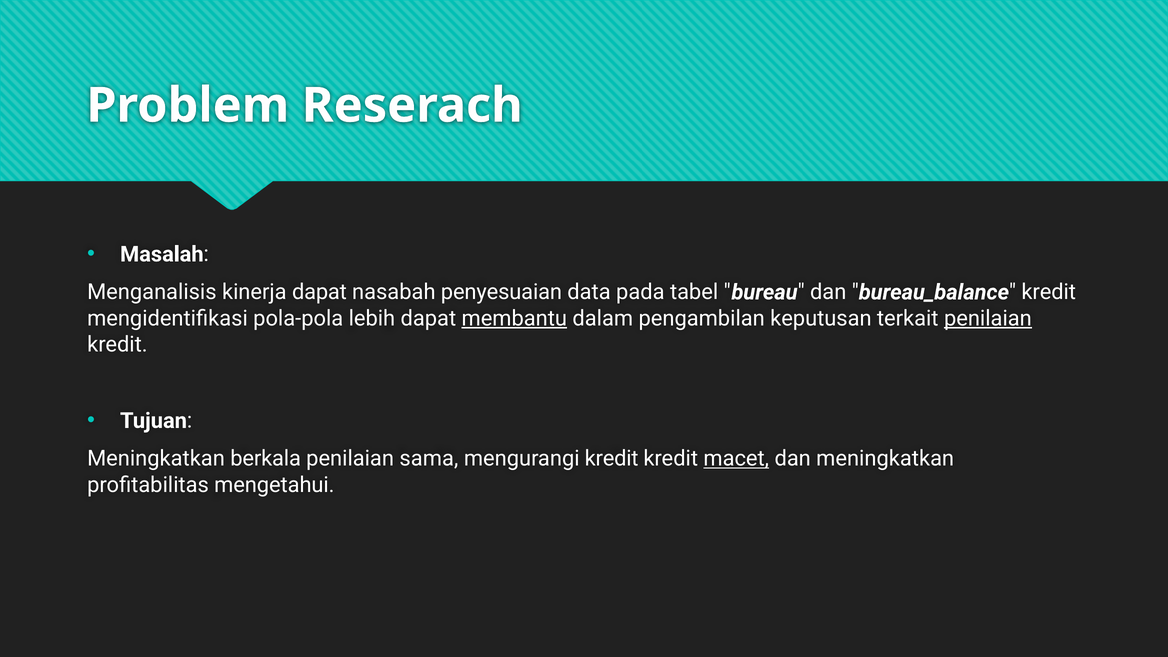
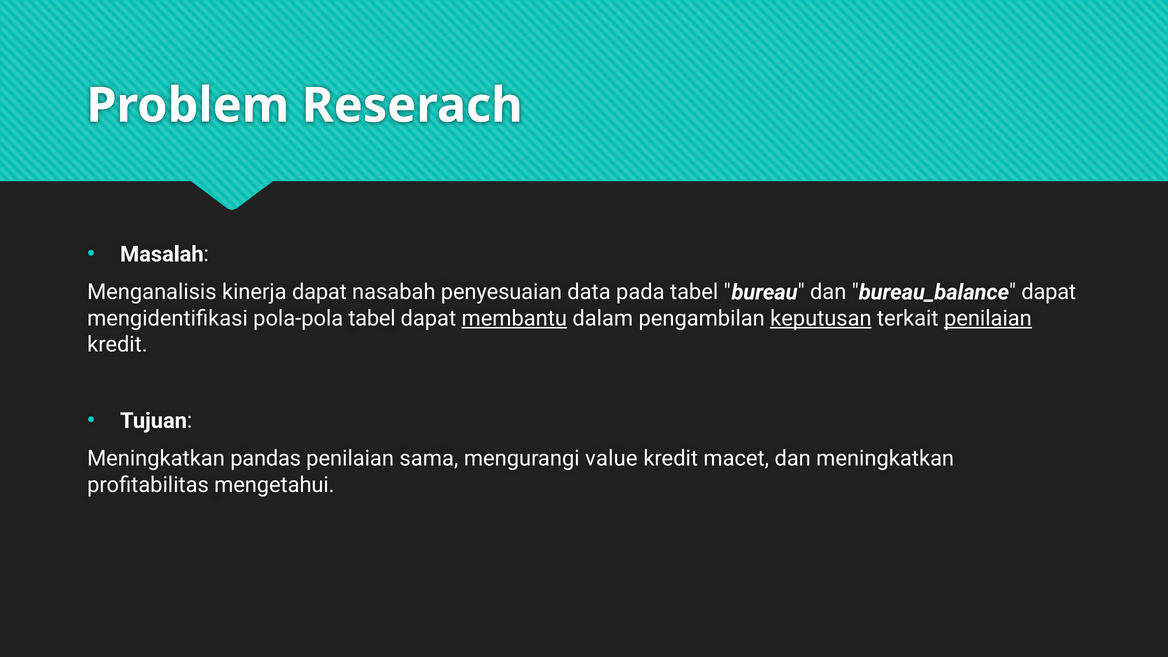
bureau_balance kredit: kredit -> dapat
pola-pola lebih: lebih -> tabel
keputusan underline: none -> present
berkala: berkala -> pandas
mengurangi kredit: kredit -> value
macet underline: present -> none
